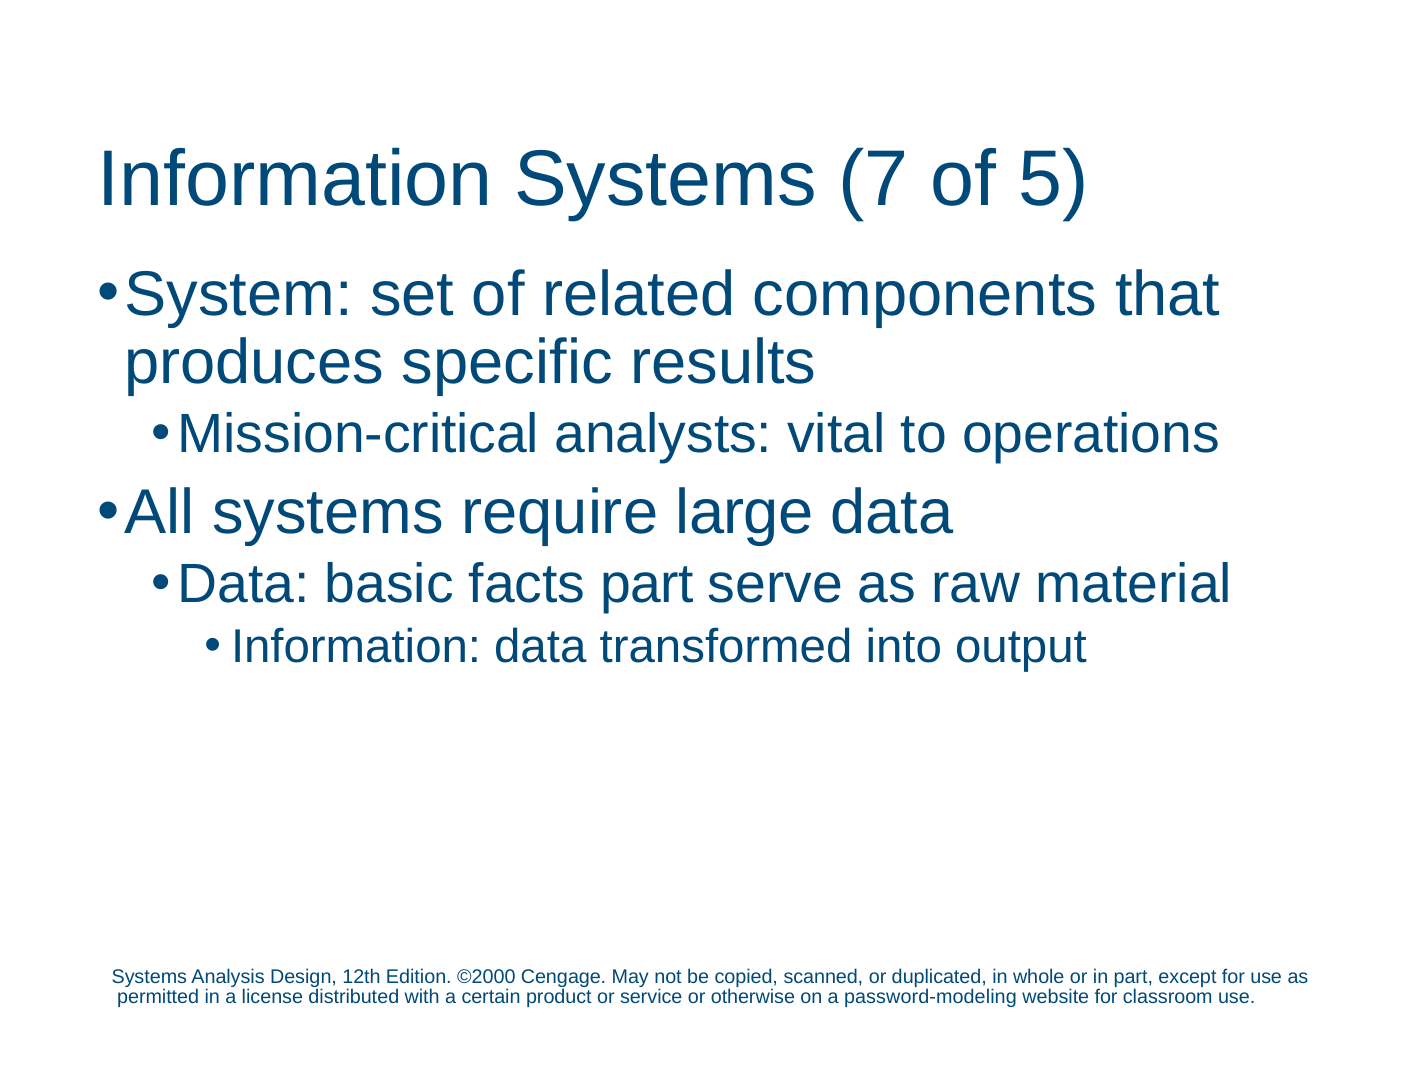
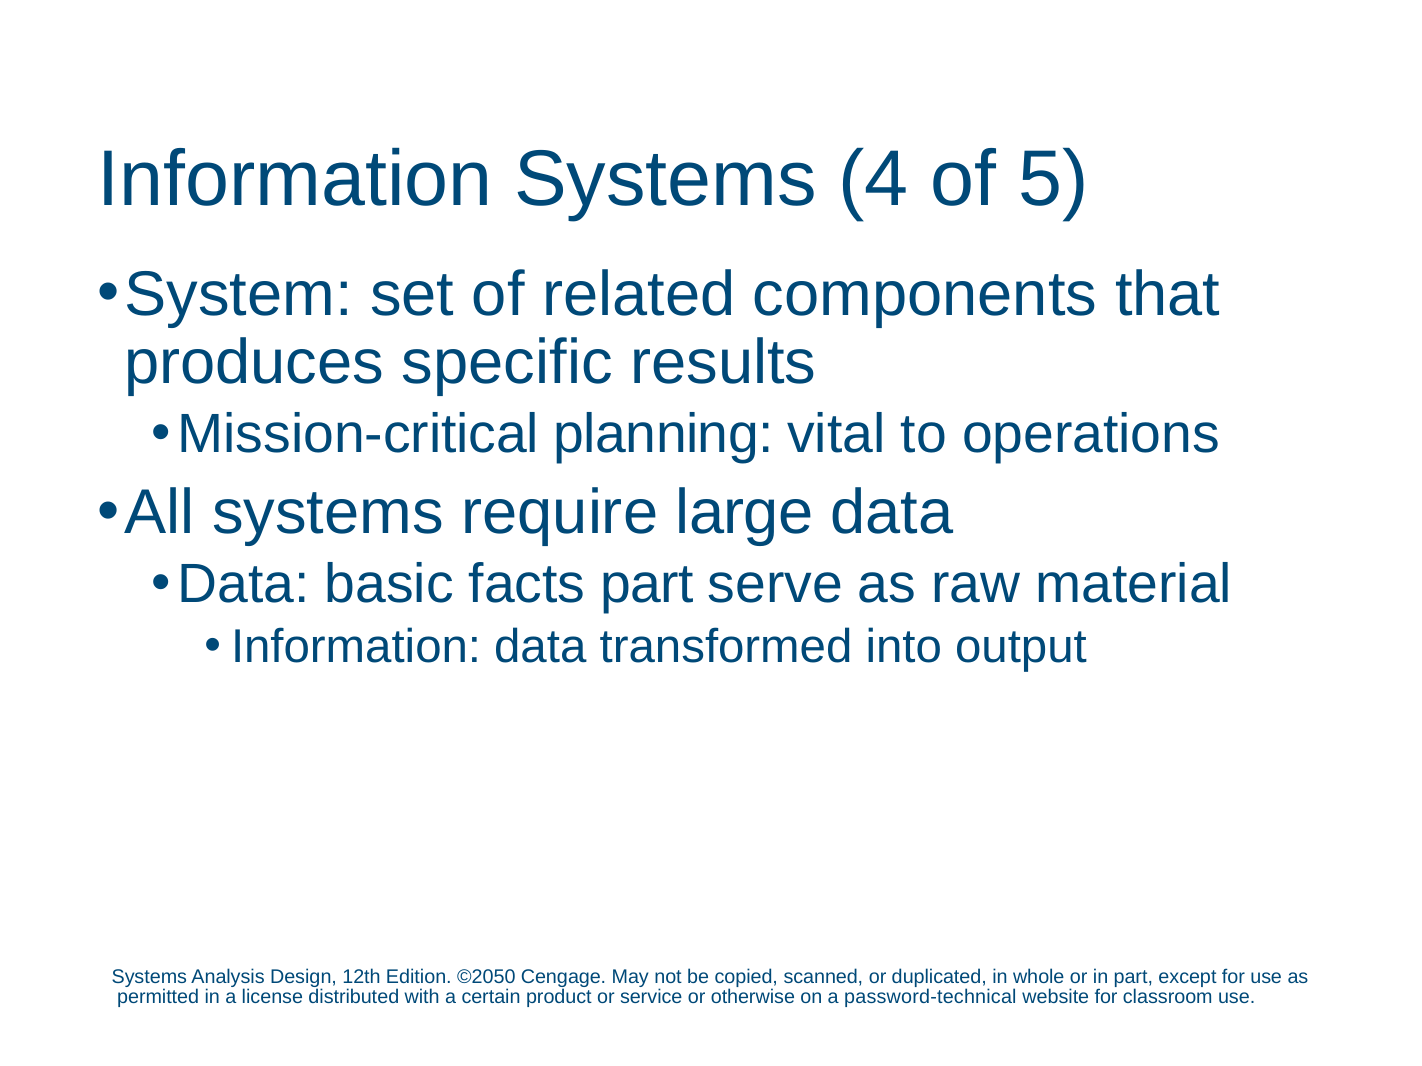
7: 7 -> 4
analysts: analysts -> planning
©2000: ©2000 -> ©2050
password-modeling: password-modeling -> password-technical
